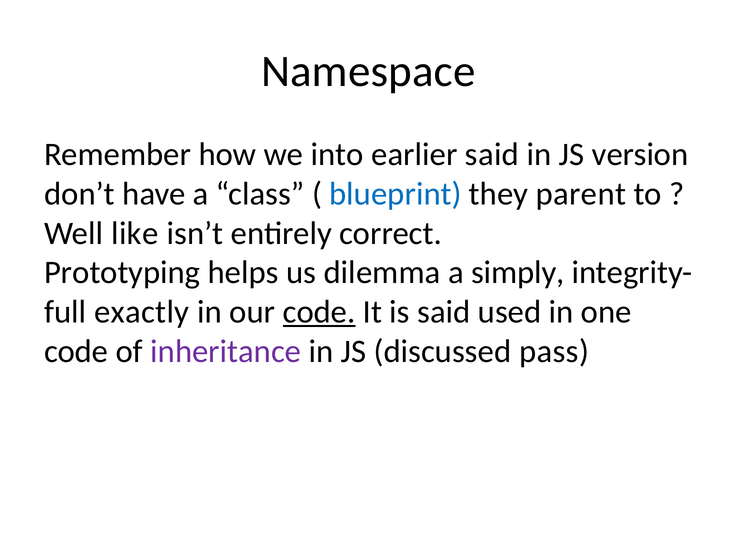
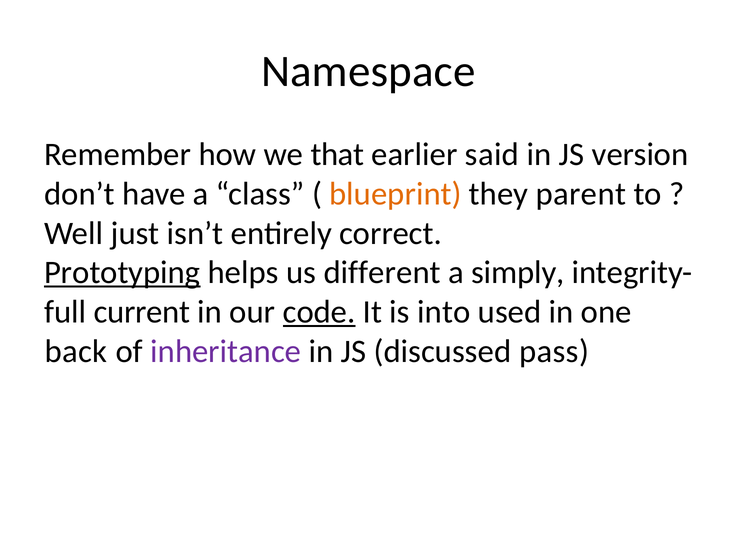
into: into -> that
blueprint colour: blue -> orange
like: like -> just
Prototyping underline: none -> present
dilemma: dilemma -> different
exactly: exactly -> current
is said: said -> into
code at (76, 351): code -> back
